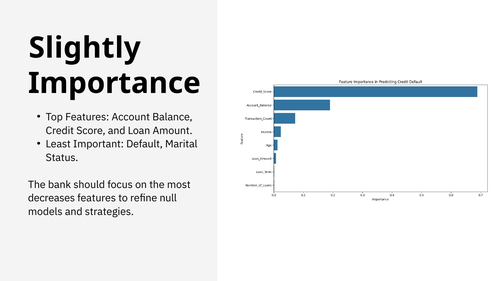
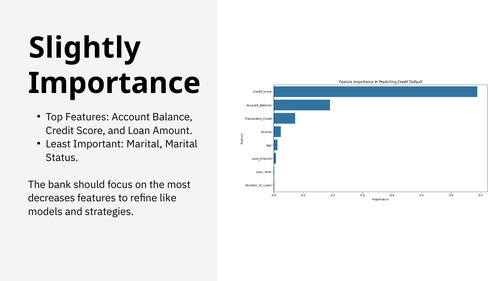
Important Default: Default -> Marital
null: null -> like
